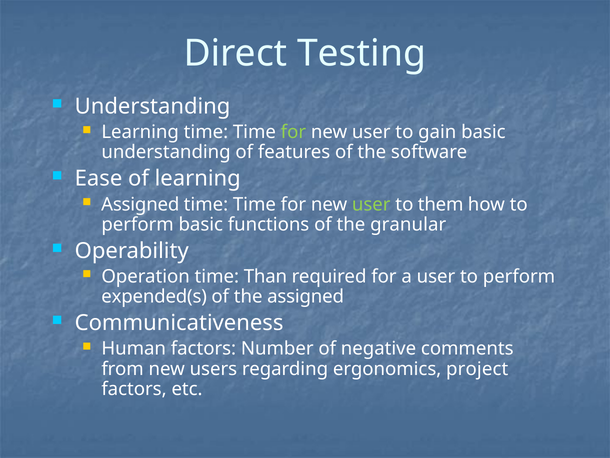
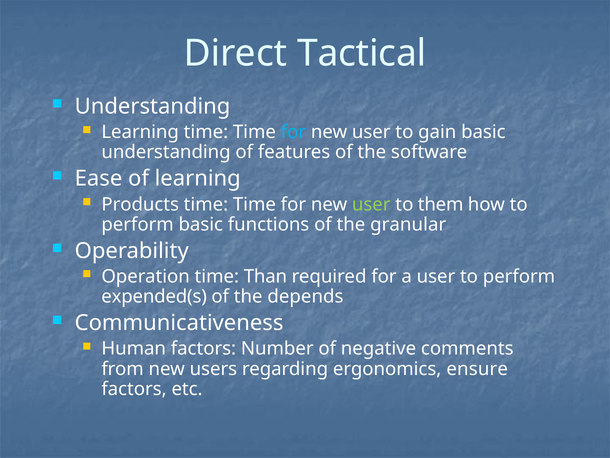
Testing: Testing -> Tactical
for at (293, 132) colour: light green -> light blue
Assigned at (140, 204): Assigned -> Products
the assigned: assigned -> depends
project: project -> ensure
